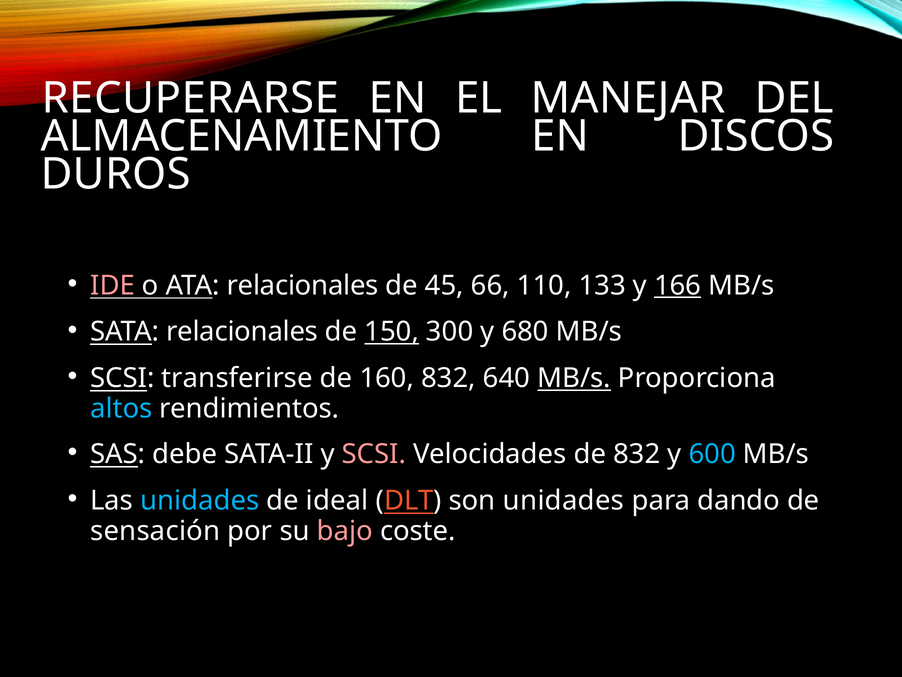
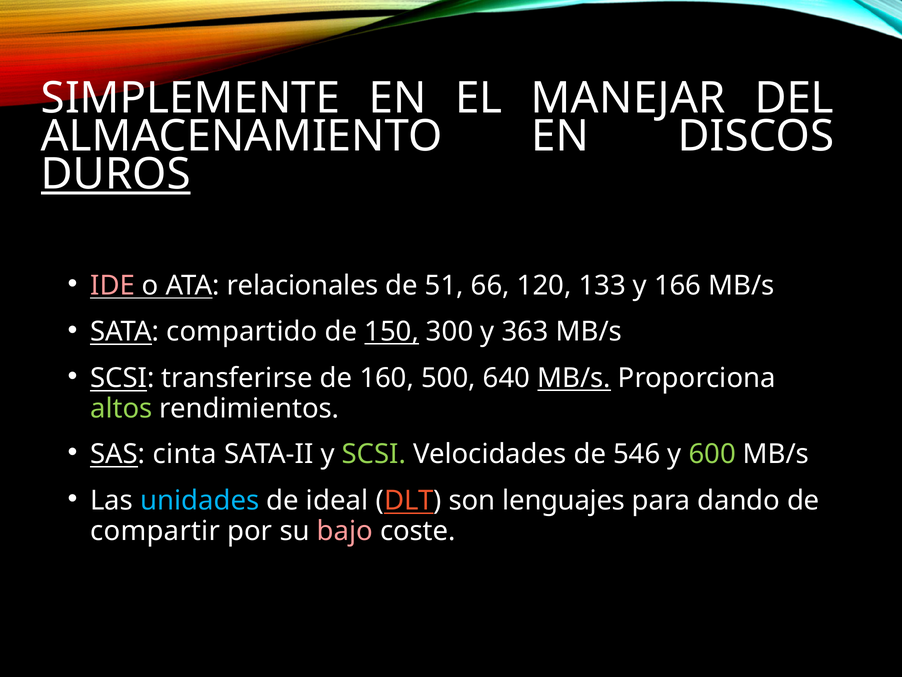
RECUPERARSE: RECUPERARSE -> SIMPLEMENTE
DUROS underline: none -> present
45: 45 -> 51
110: 110 -> 120
166 underline: present -> none
SATA relacionales: relacionales -> compartido
680: 680 -> 363
160 832: 832 -> 500
altos colour: light blue -> light green
debe: debe -> cinta
SCSI at (374, 454) colour: pink -> light green
de 832: 832 -> 546
600 colour: light blue -> light green
son unidades: unidades -> lenguajes
sensación: sensación -> compartir
